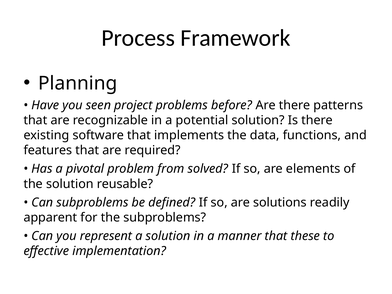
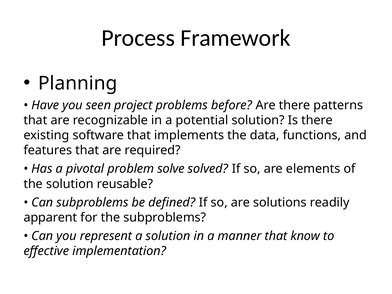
from: from -> solve
these: these -> know
